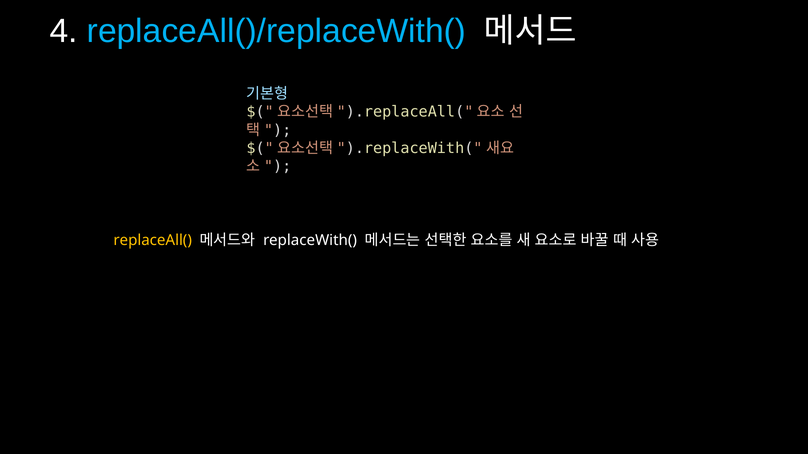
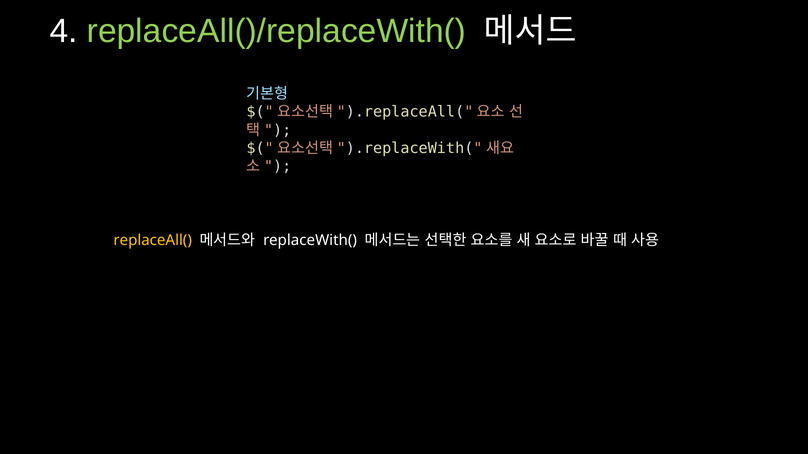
replaceAll()/replaceWith( colour: light blue -> light green
